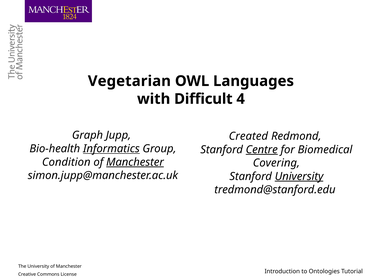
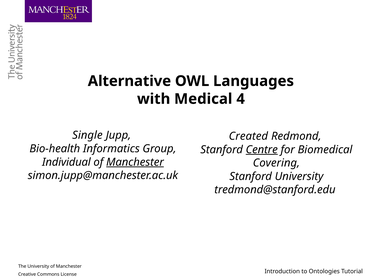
Vegetarian: Vegetarian -> Alternative
Difficult: Difficult -> Medical
Graph: Graph -> Single
Informatics underline: present -> none
Condition: Condition -> Individual
University at (299, 176) underline: present -> none
